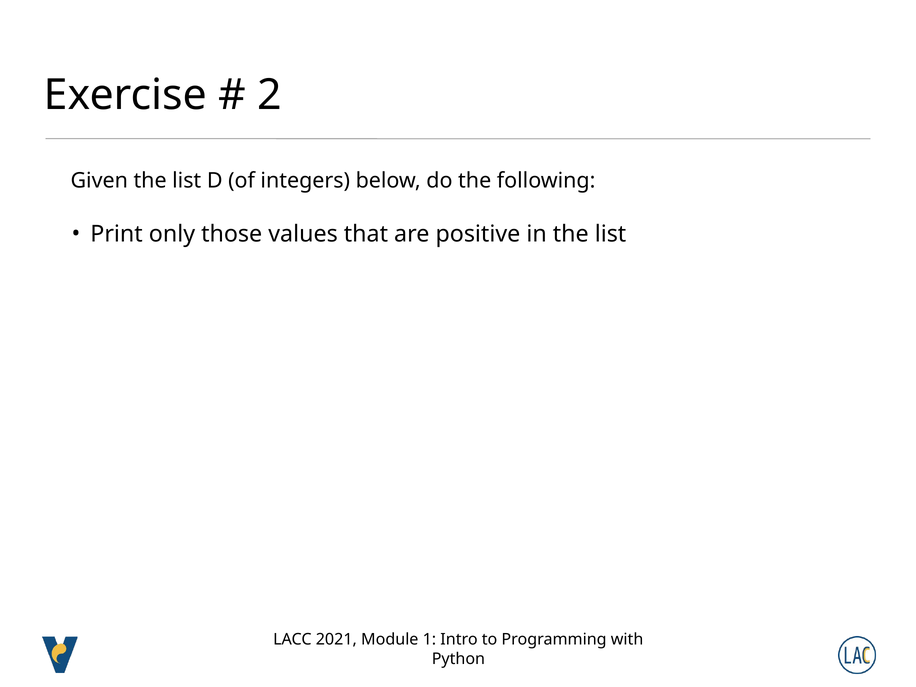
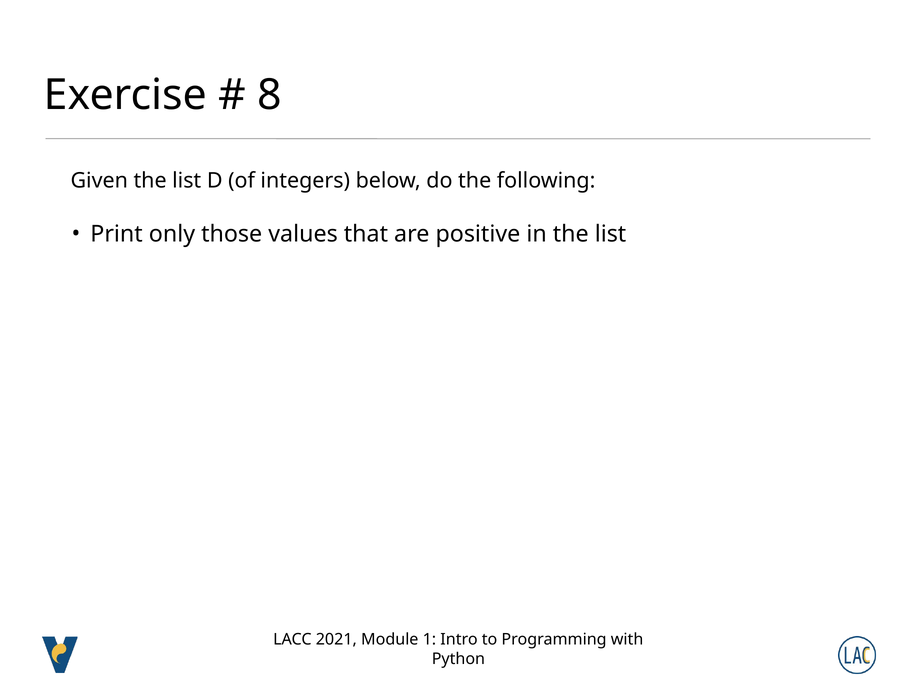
2: 2 -> 8
